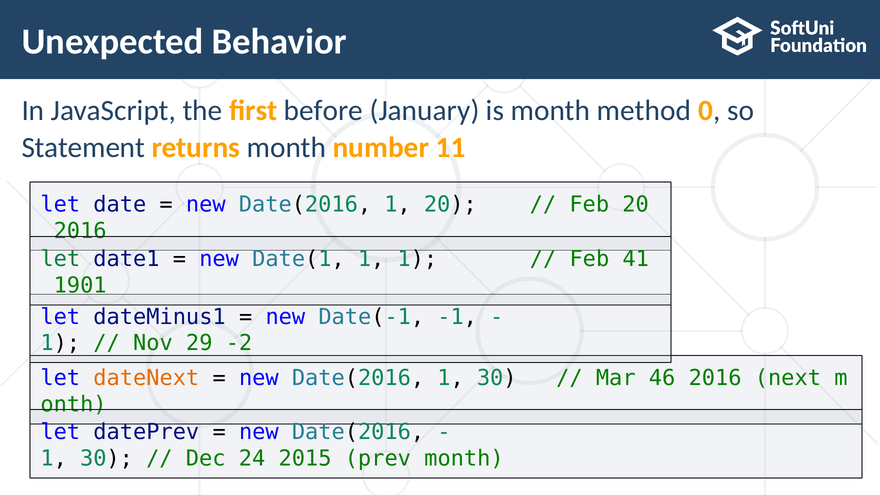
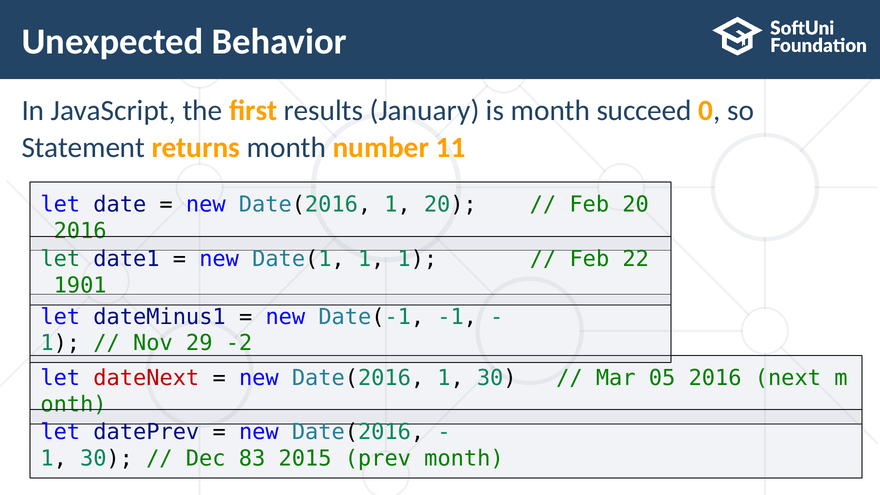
before: before -> results
method: method -> succeed
41: 41 -> 22
dateNext colour: orange -> red
46: 46 -> 05
24: 24 -> 83
